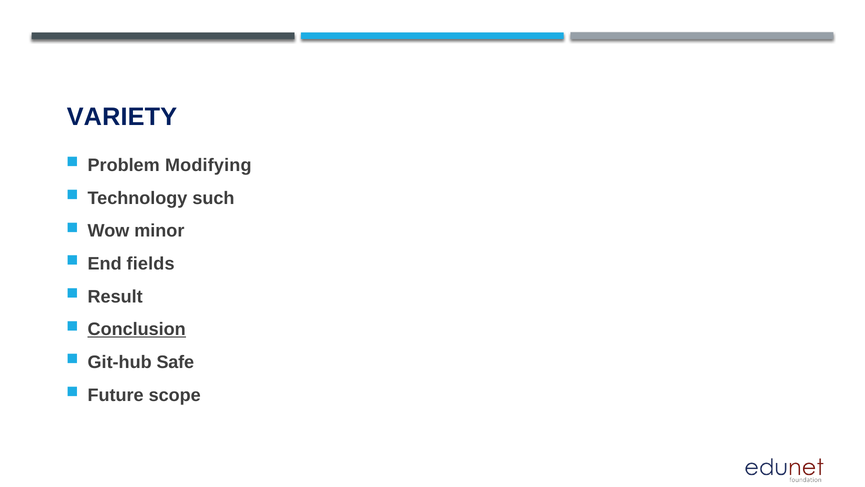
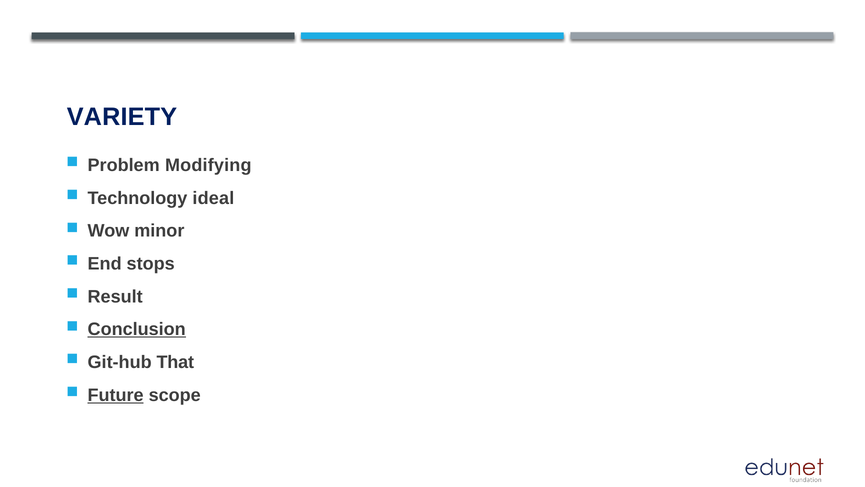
such: such -> ideal
fields: fields -> stops
Safe: Safe -> That
Future underline: none -> present
